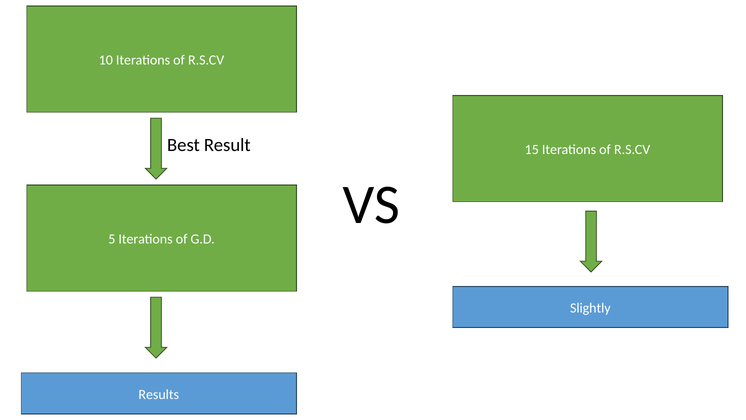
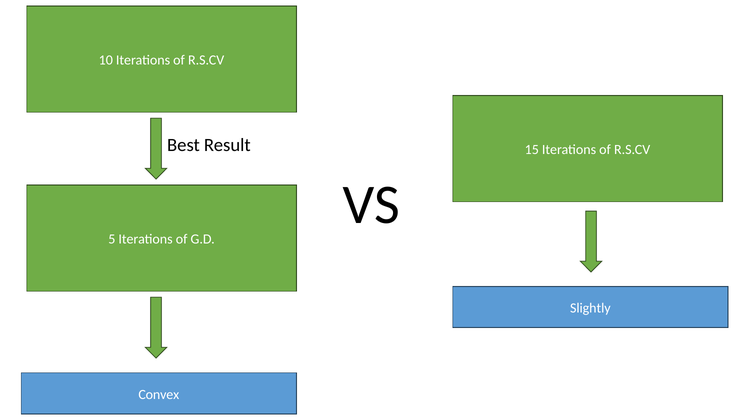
Results: Results -> Convex
